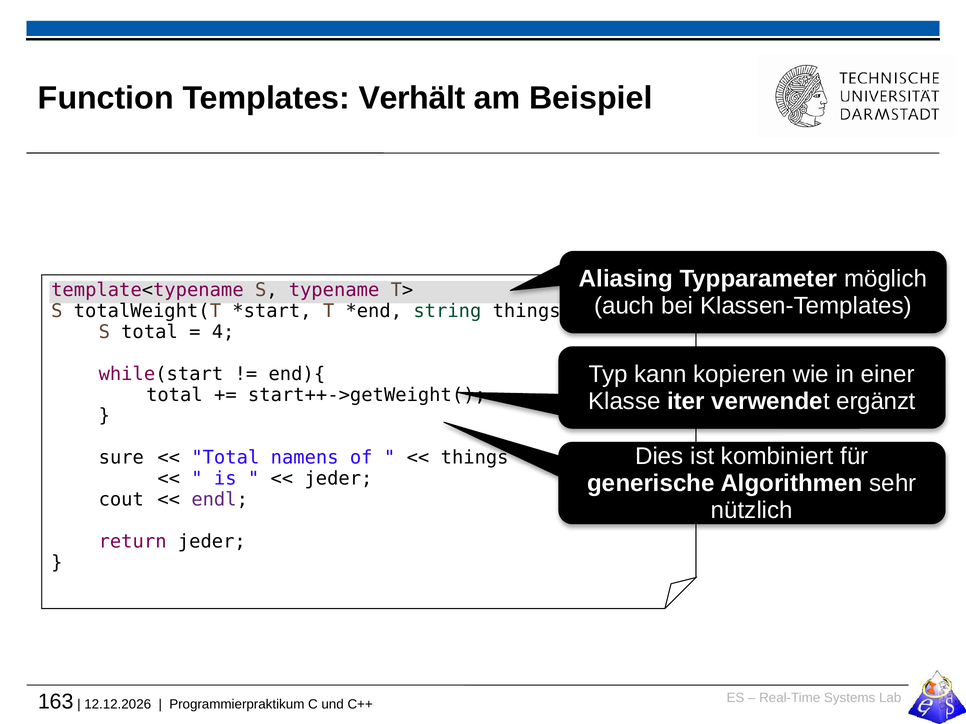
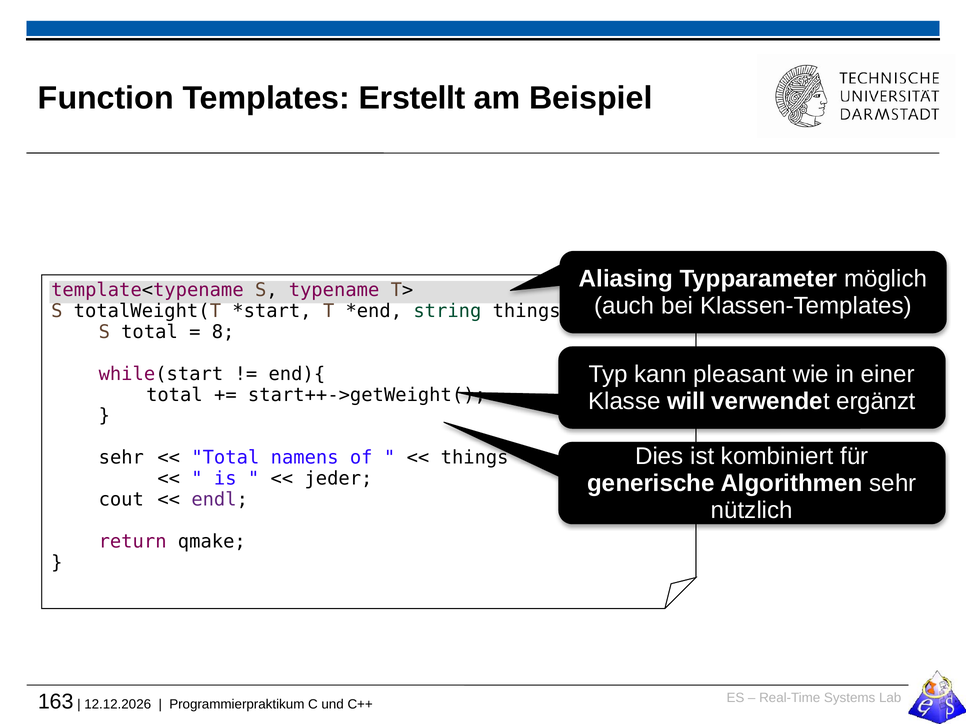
Verhält: Verhält -> Erstellt
4: 4 -> 8
kopieren: kopieren -> pleasant
iter: iter -> will
sure at (121, 458): sure -> sehr
return jeder: jeder -> qmake
